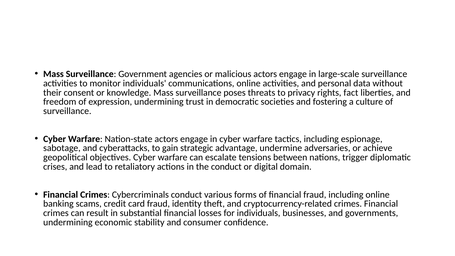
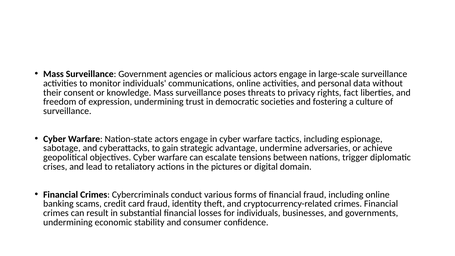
the conduct: conduct -> pictures
